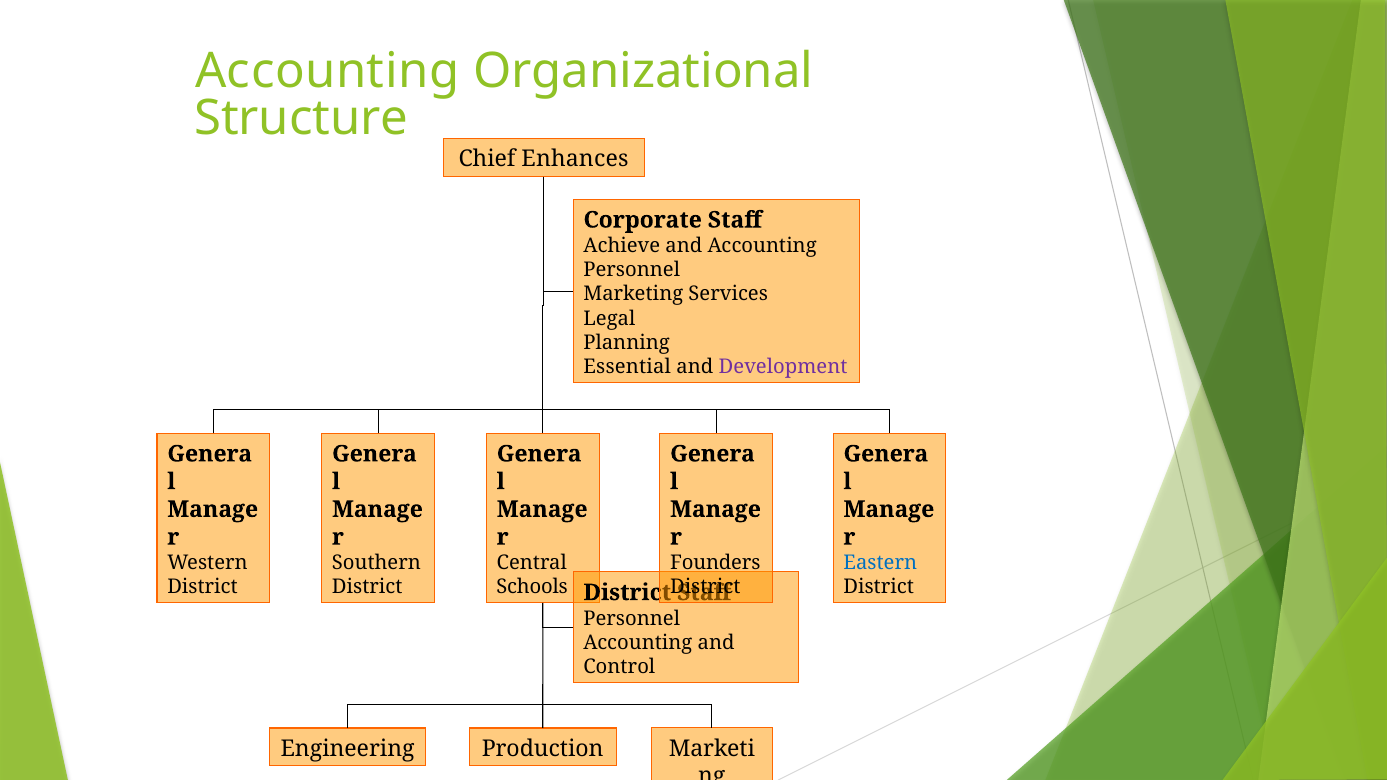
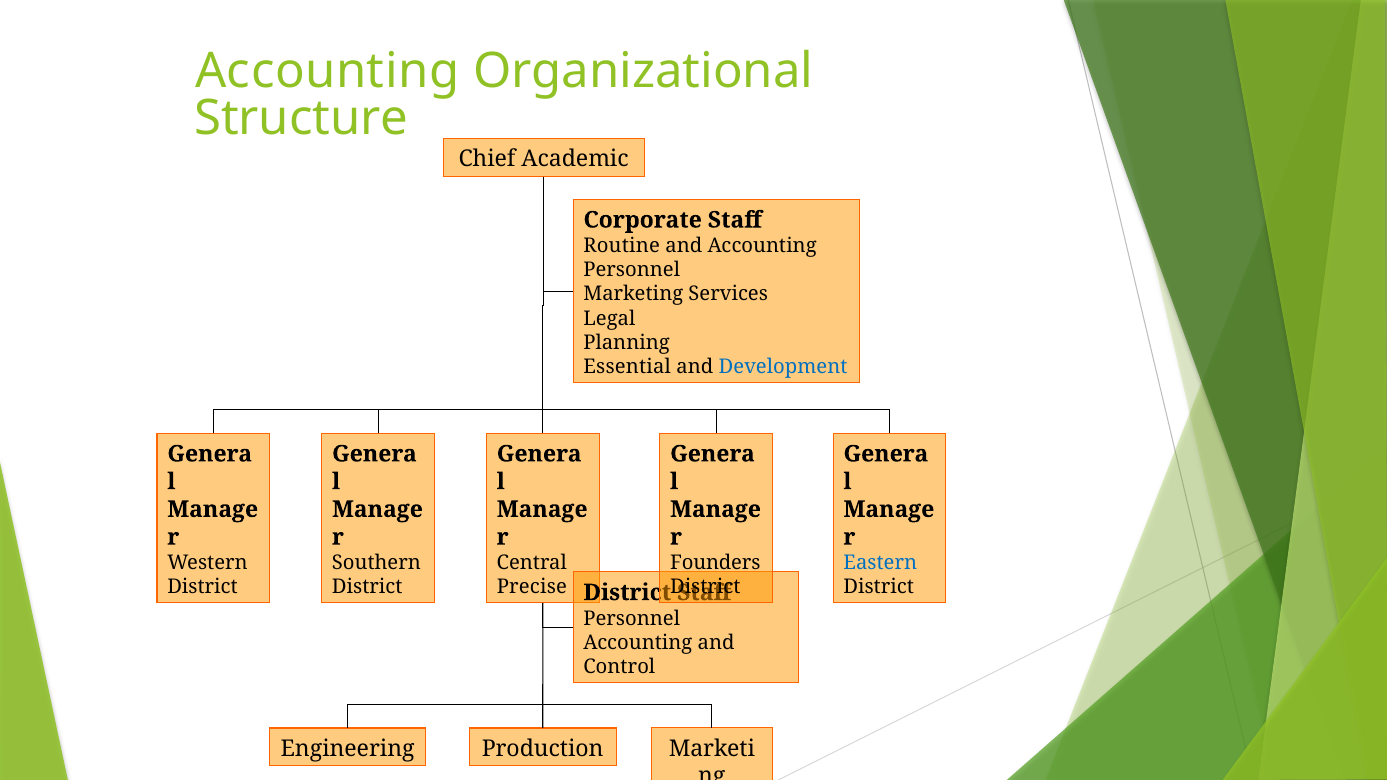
Enhances: Enhances -> Academic
Achieve: Achieve -> Routine
Development colour: purple -> blue
Schools: Schools -> Precise
